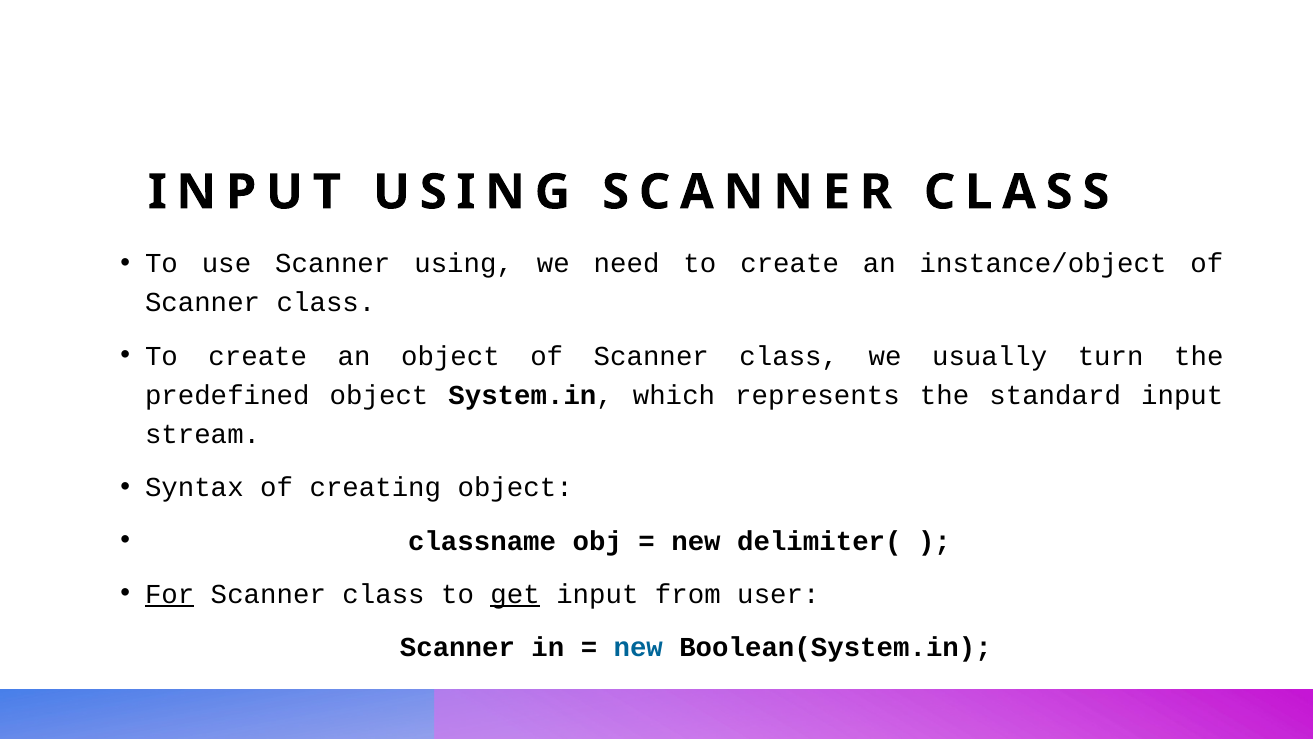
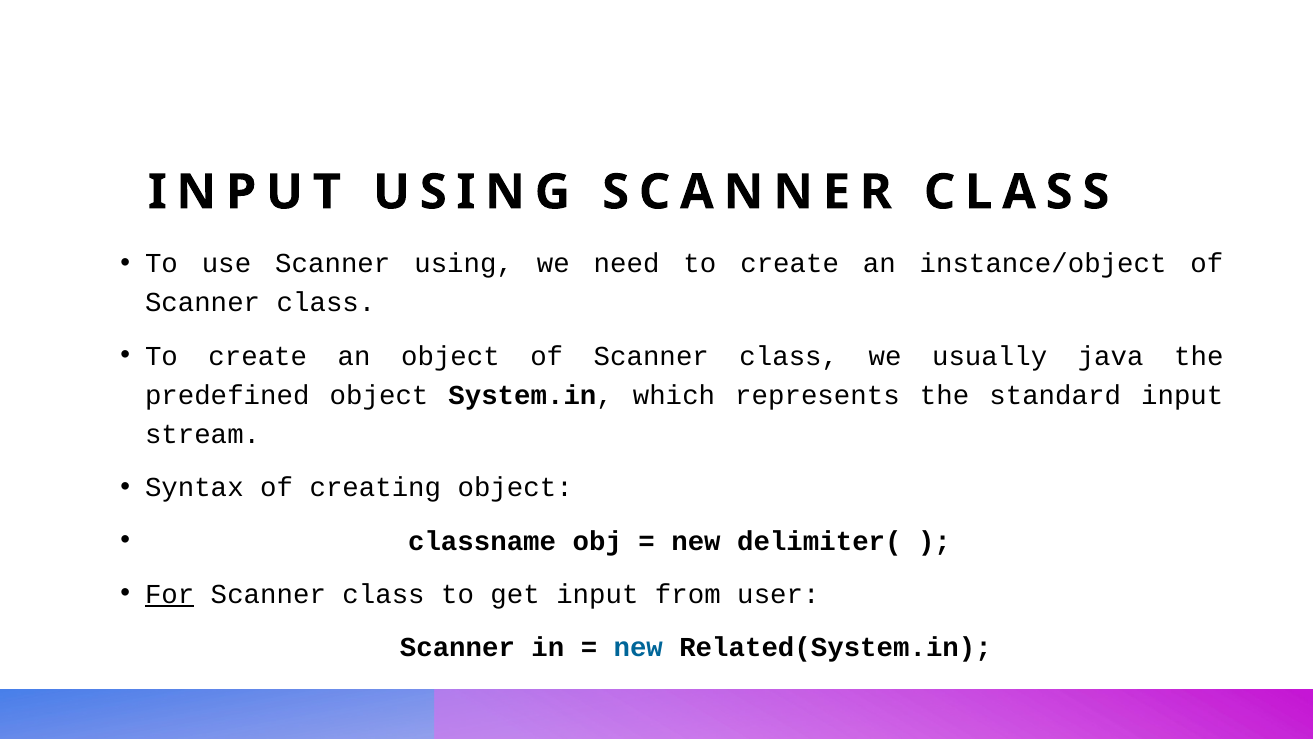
turn: turn -> java
get underline: present -> none
Boolean(System.in: Boolean(System.in -> Related(System.in
